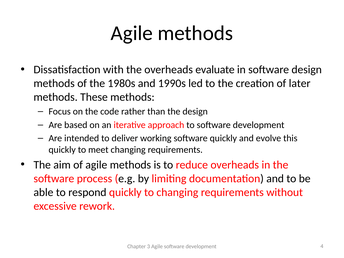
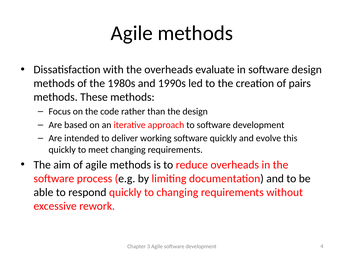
later: later -> pairs
